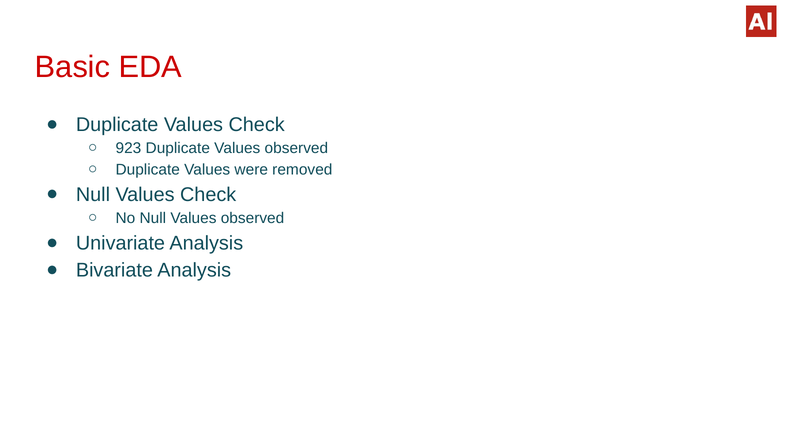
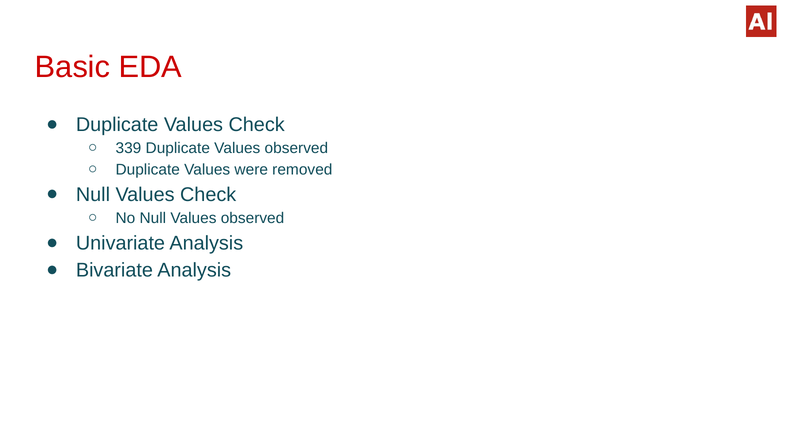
923: 923 -> 339
